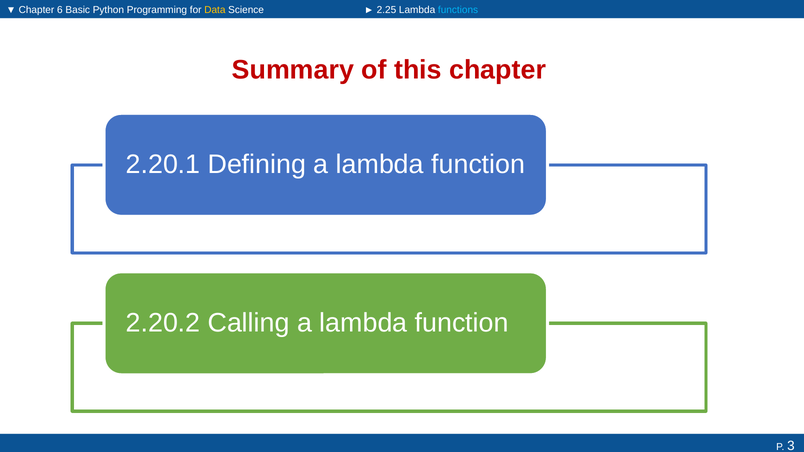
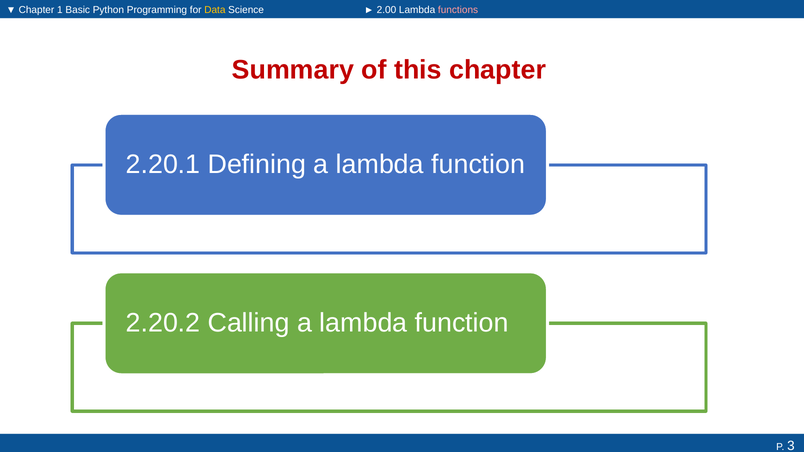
6: 6 -> 1
2.25: 2.25 -> 2.00
functions colour: light blue -> pink
